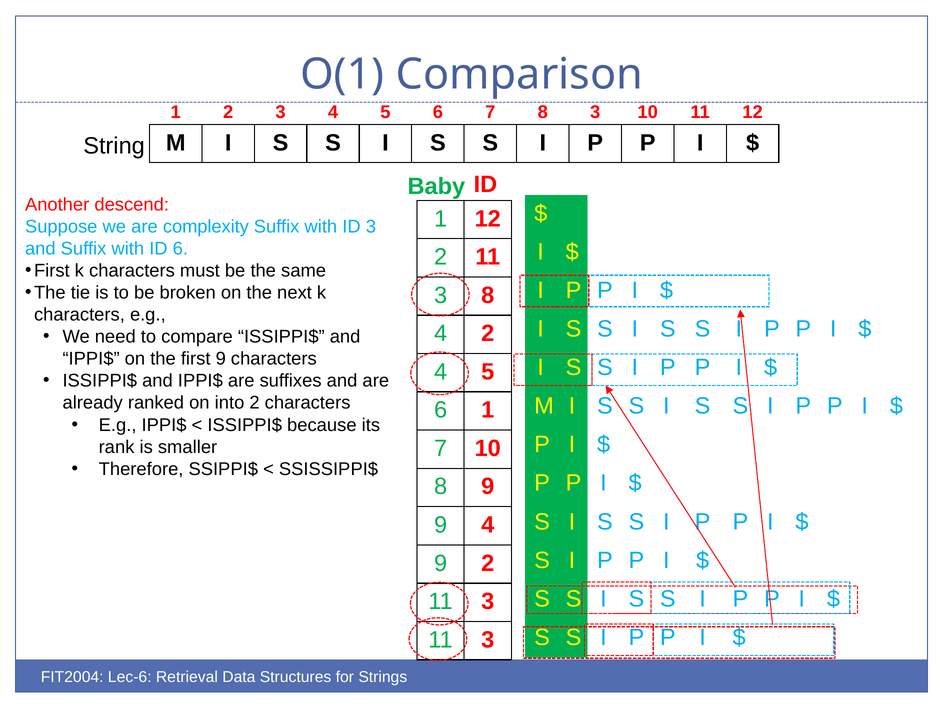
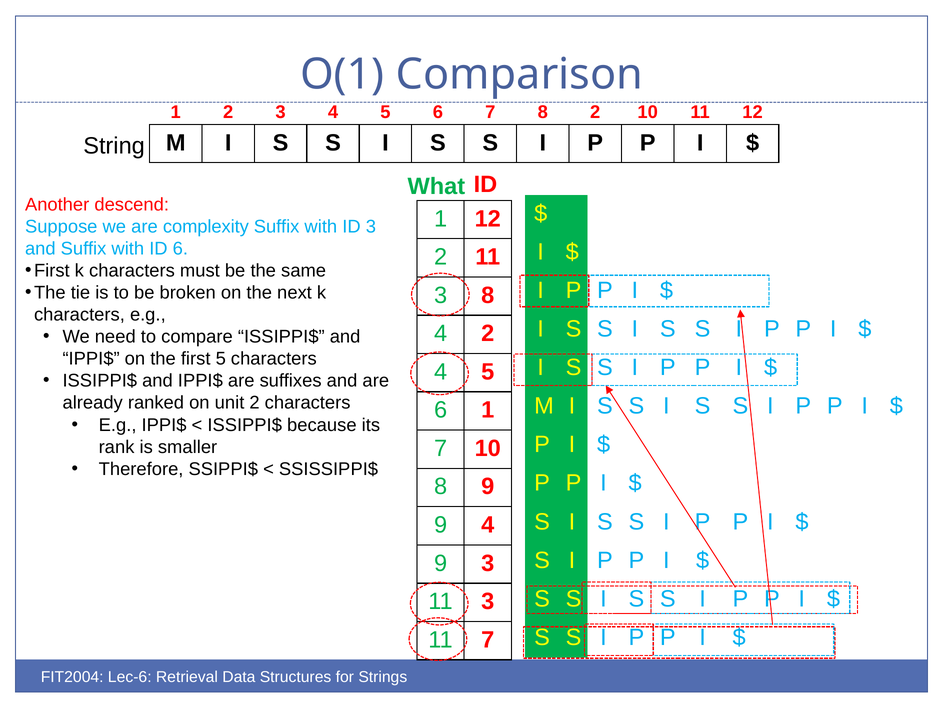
8 3: 3 -> 2
Baby: Baby -> What
first 9: 9 -> 5
into: into -> unit
9 2: 2 -> 3
3 at (488, 640): 3 -> 7
